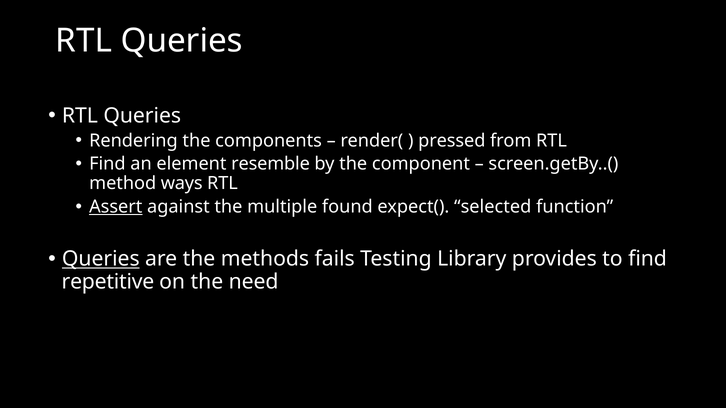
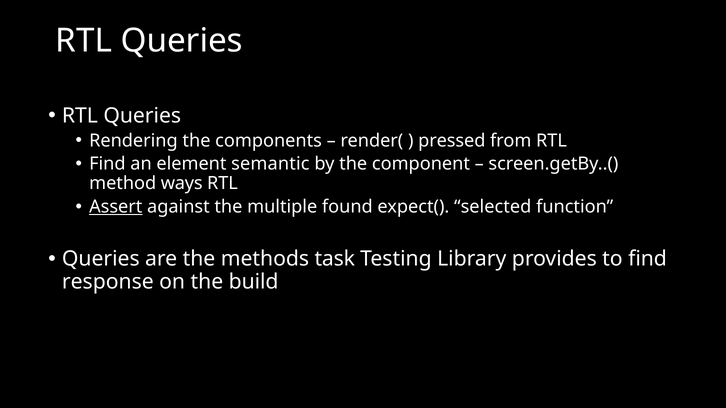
resemble: resemble -> semantic
Queries at (101, 259) underline: present -> none
fails: fails -> task
repetitive: repetitive -> response
need: need -> build
